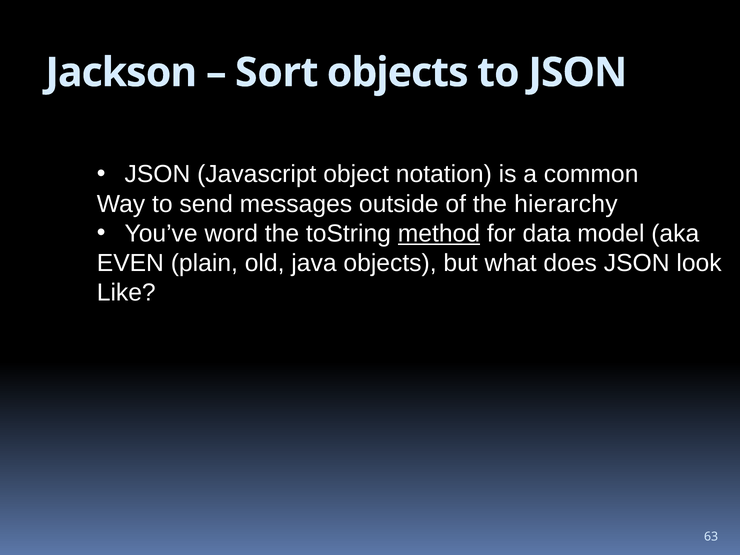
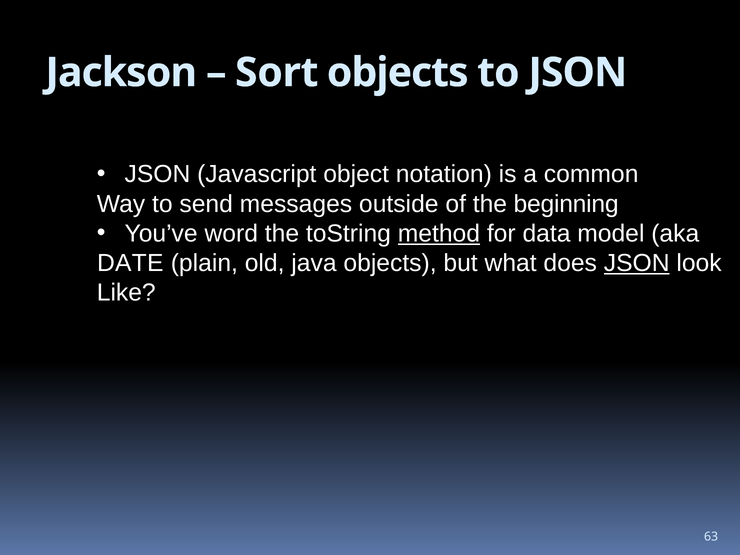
hierarchy: hierarchy -> beginning
EVEN: EVEN -> DATE
JSON at (637, 263) underline: none -> present
